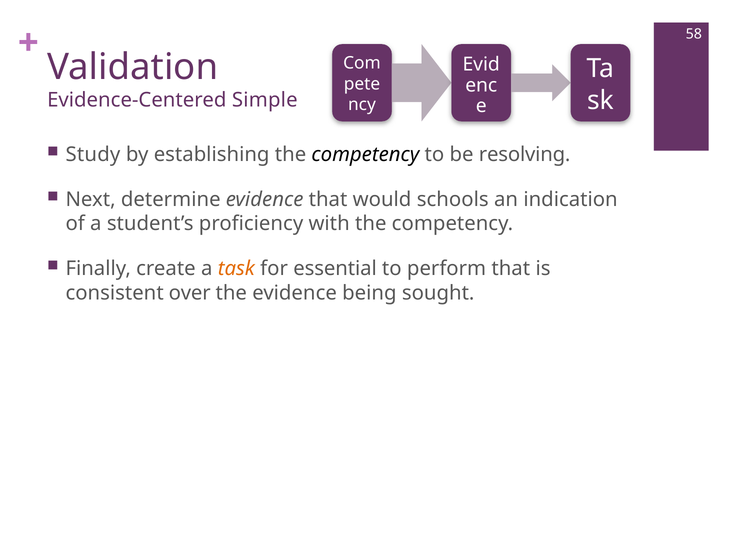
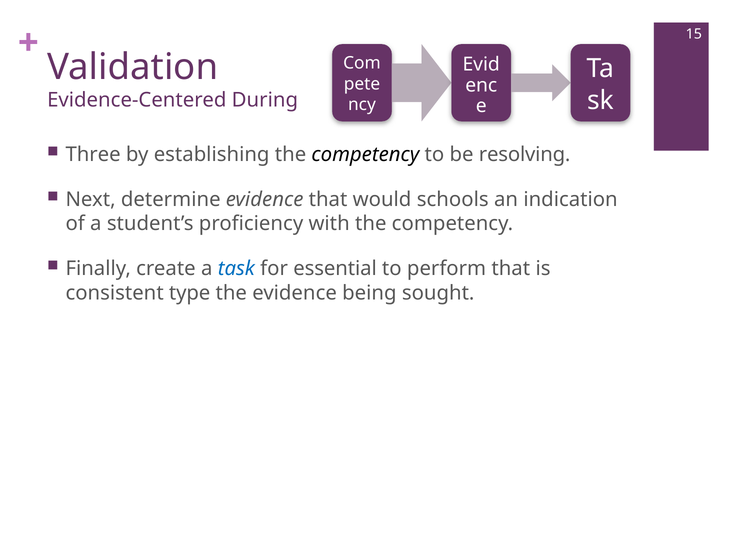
58: 58 -> 15
Simple: Simple -> During
Study: Study -> Three
task colour: orange -> blue
over: over -> type
